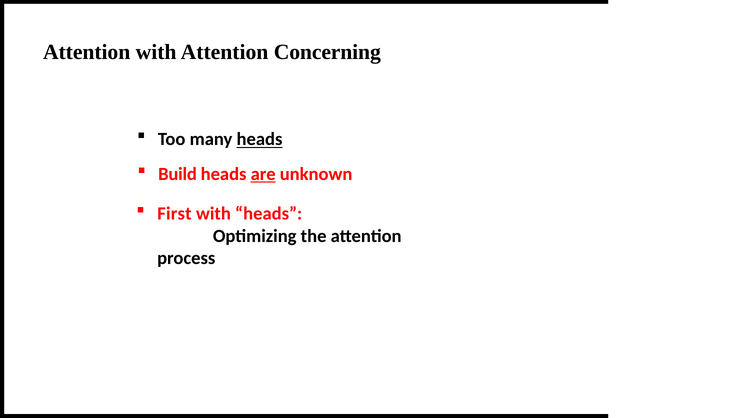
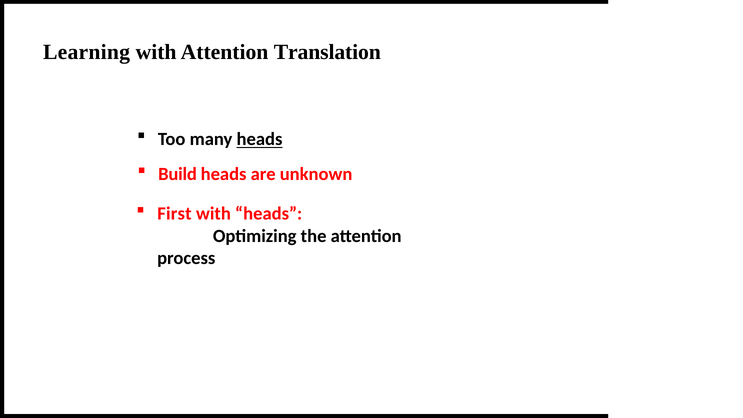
Attention at (87, 52): Attention -> Learning
Concerning: Concerning -> Translation
are underline: present -> none
